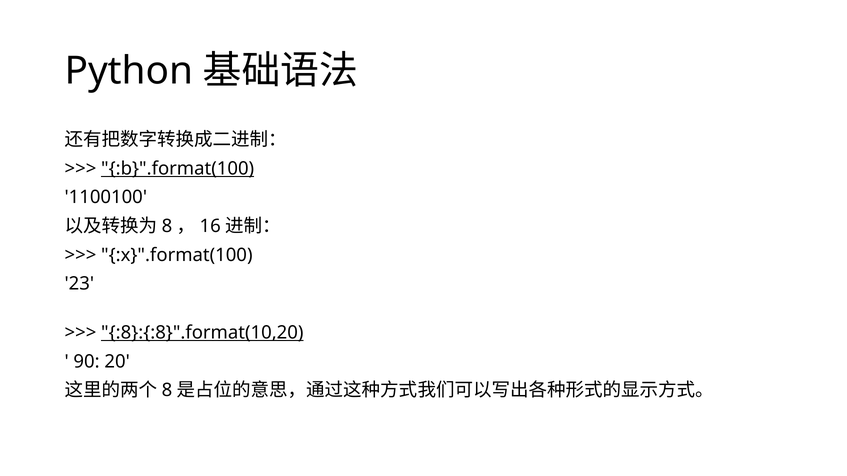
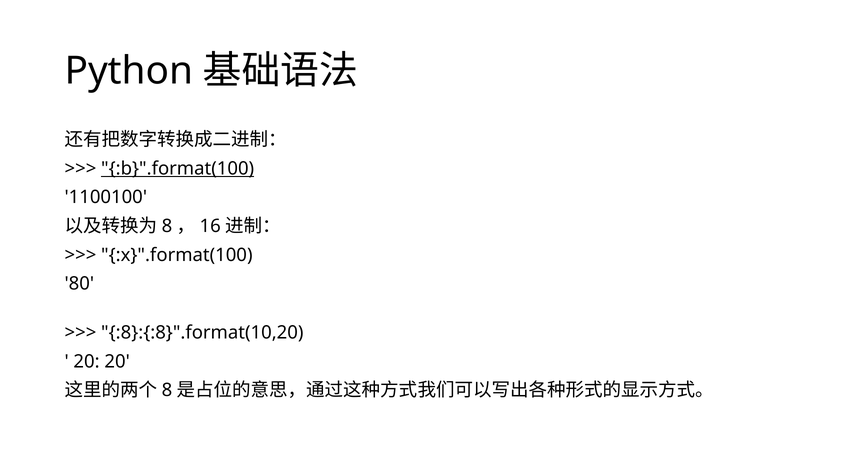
23: 23 -> 80
:8}:{:8}".format(10,20 underline: present -> none
90 at (87, 362): 90 -> 20
